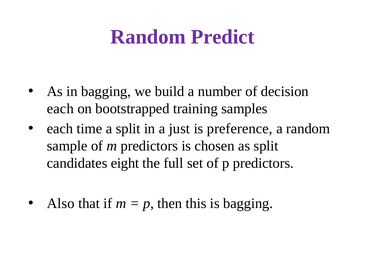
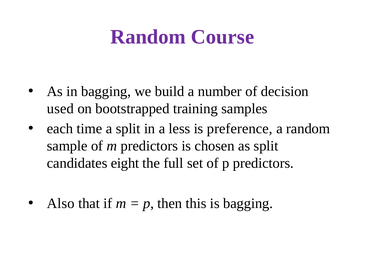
Predict: Predict -> Course
each at (60, 109): each -> used
just: just -> less
